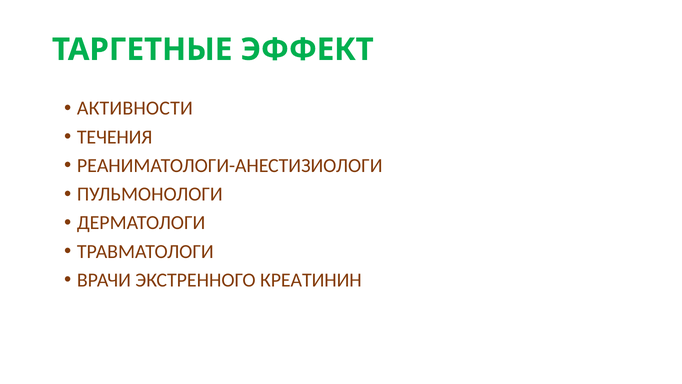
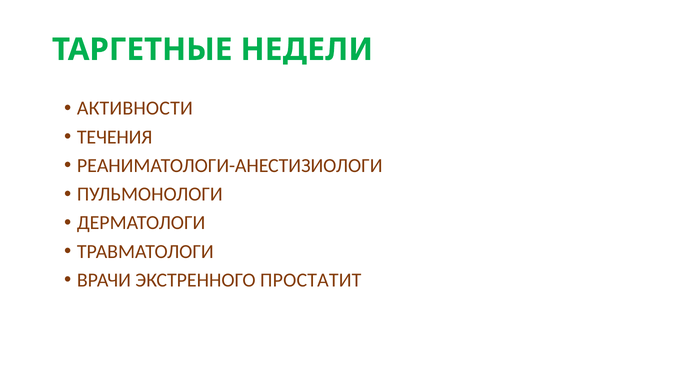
ЭФФЕКТ: ЭФФЕКТ -> НЕДЕЛИ
КРЕАТИНИН: КРЕАТИНИН -> ПРОСТАТИТ
